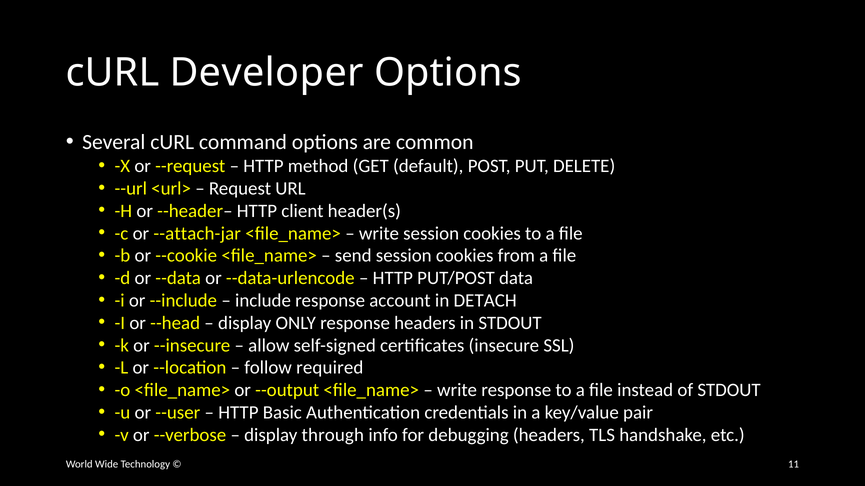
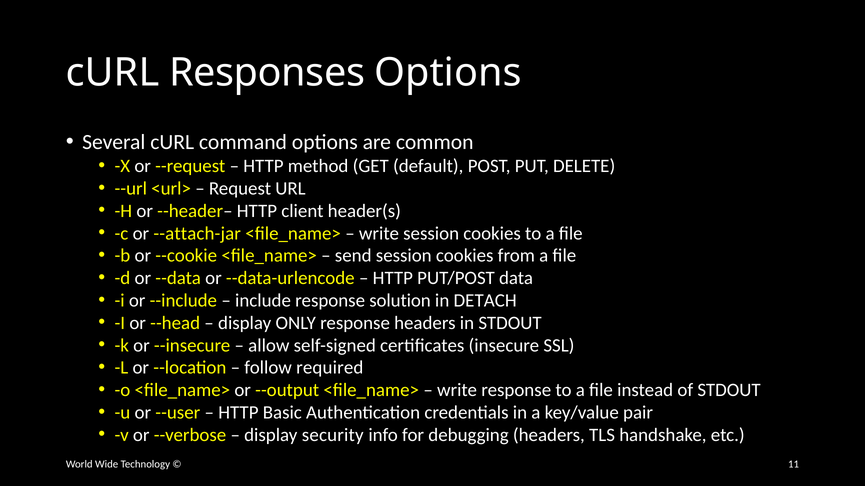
Developer: Developer -> Responses
account: account -> solution
through: through -> security
